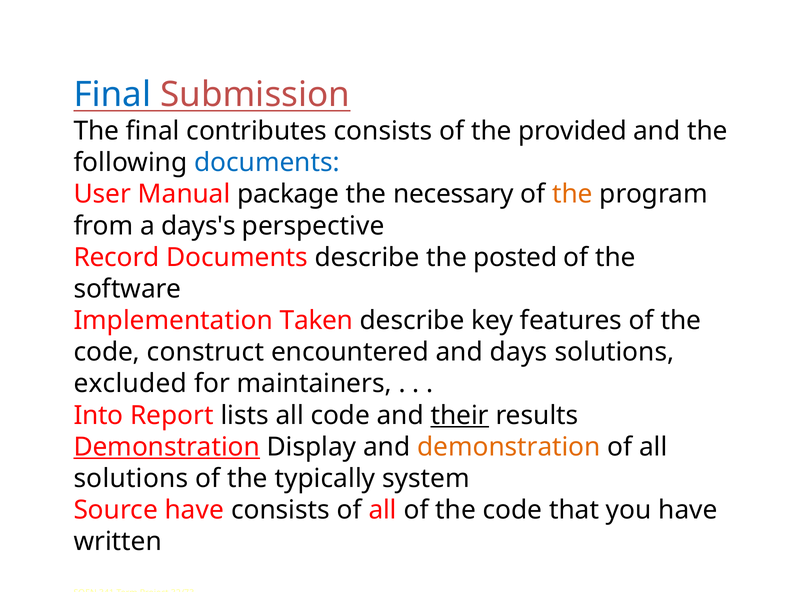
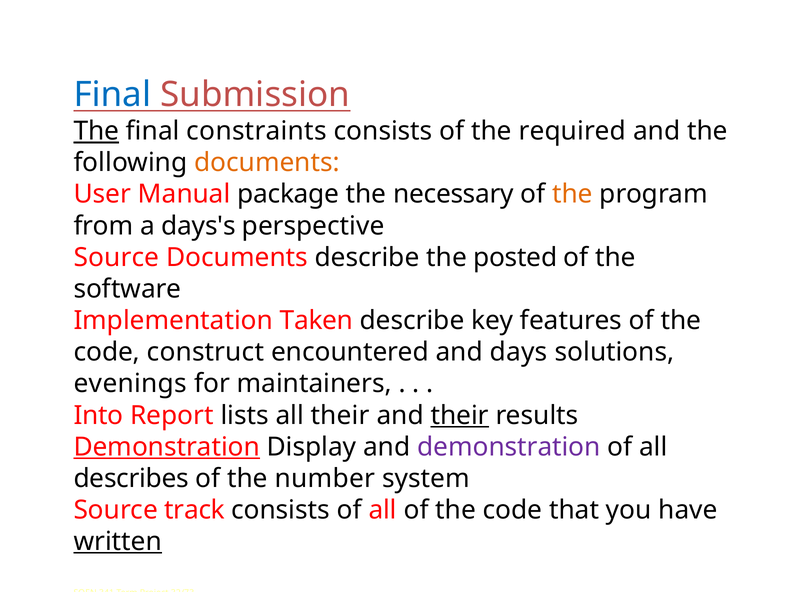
The at (96, 131) underline: none -> present
contributes: contributes -> constraints
provided: provided -> required
documents at (267, 163) colour: blue -> orange
Record at (117, 257): Record -> Source
excluded: excluded -> evenings
all code: code -> their
demonstration at (509, 447) colour: orange -> purple
solutions at (131, 478): solutions -> describes
typically: typically -> number
Source have: have -> track
written underline: none -> present
